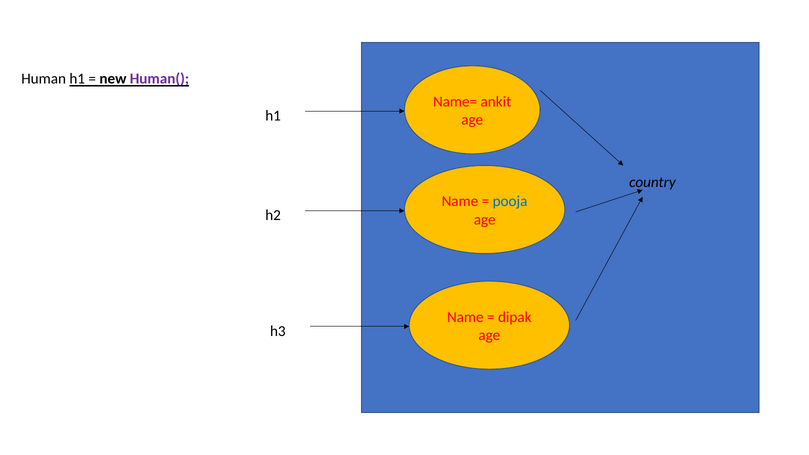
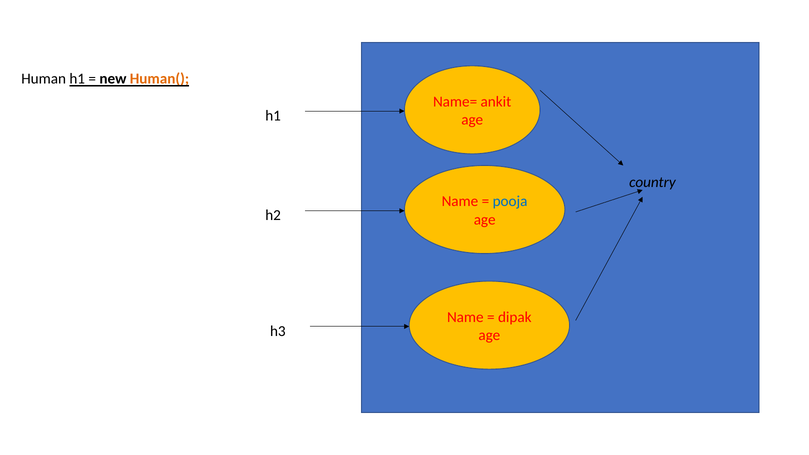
Human( colour: purple -> orange
